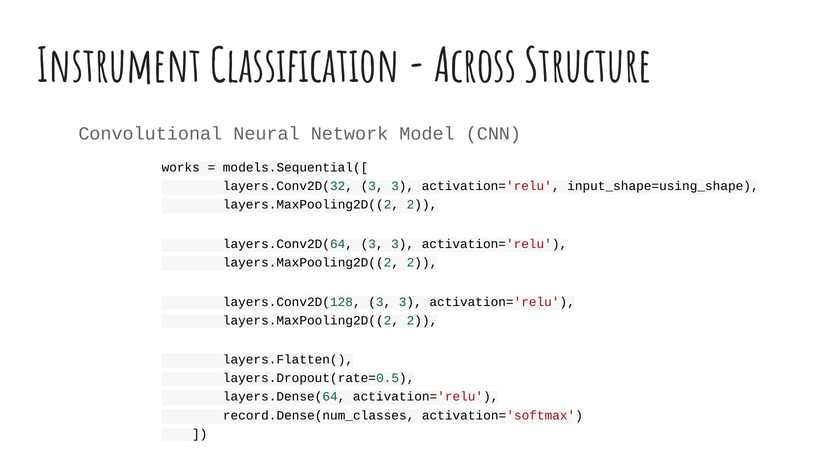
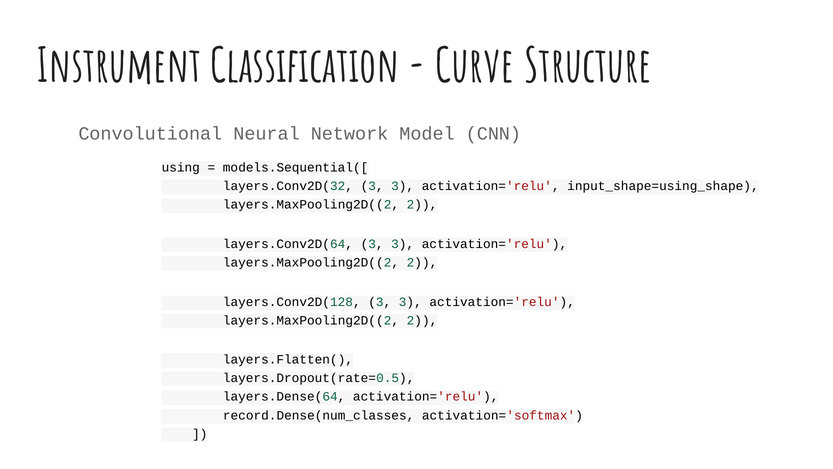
Across: Across -> Curve
works: works -> using
